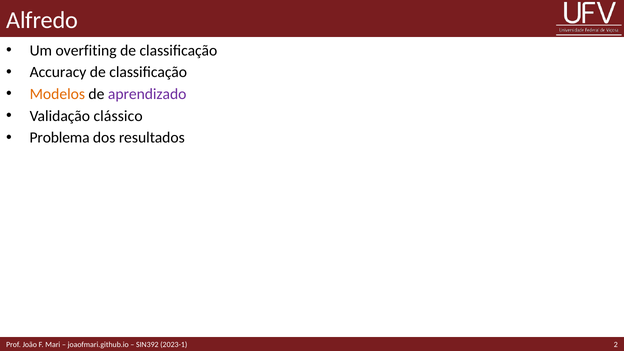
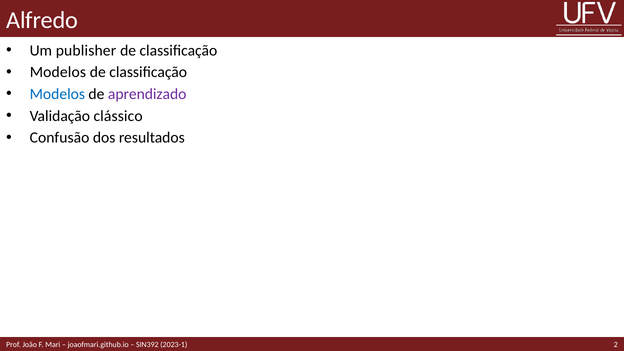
overfiting: overfiting -> publisher
Accuracy at (58, 72): Accuracy -> Modelos
Modelos at (57, 94) colour: orange -> blue
Problema: Problema -> Confusão
